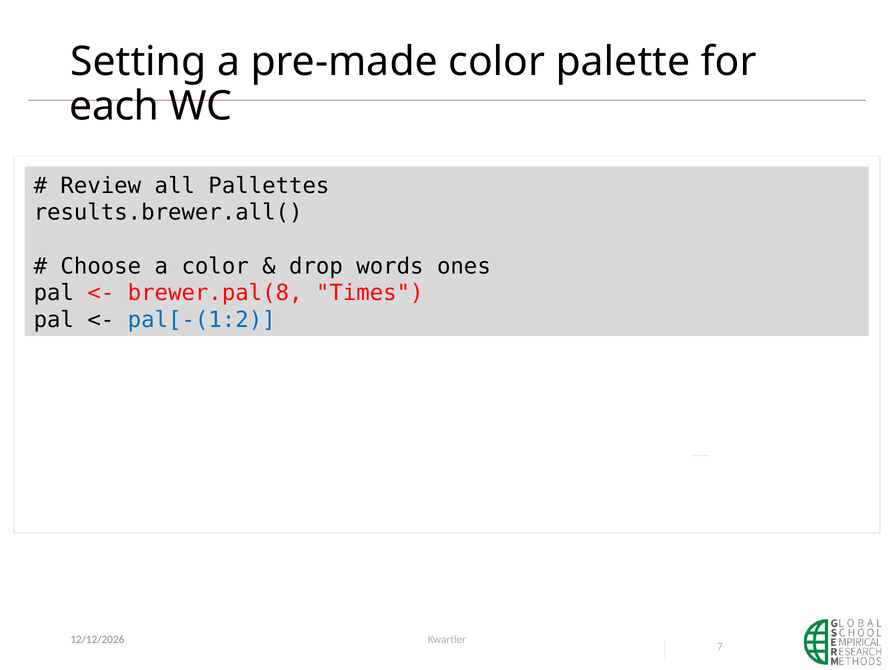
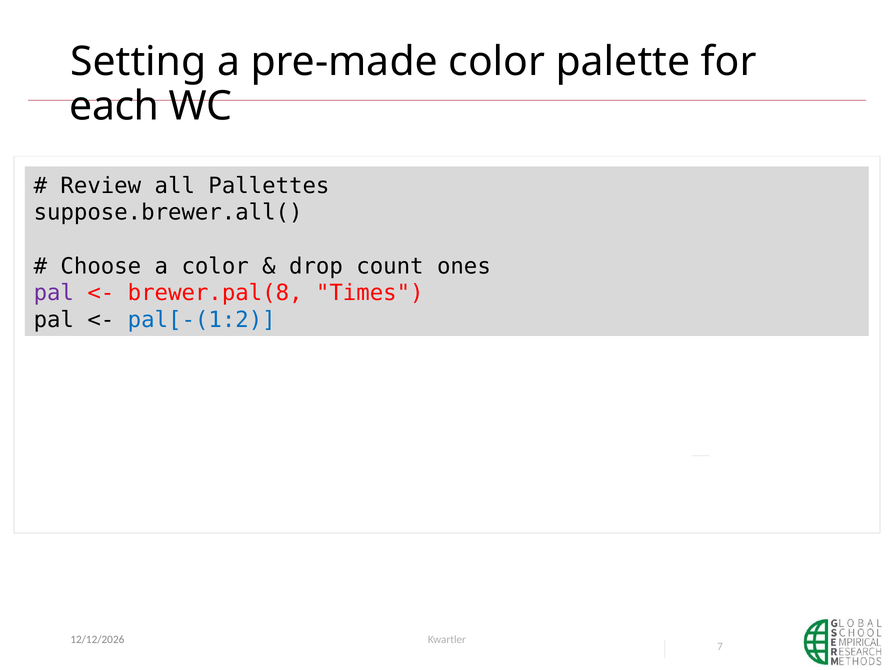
results.brewer.all(: results.brewer.all( -> suppose.brewer.all(
words: words -> count
pal at (54, 293) colour: black -> purple
